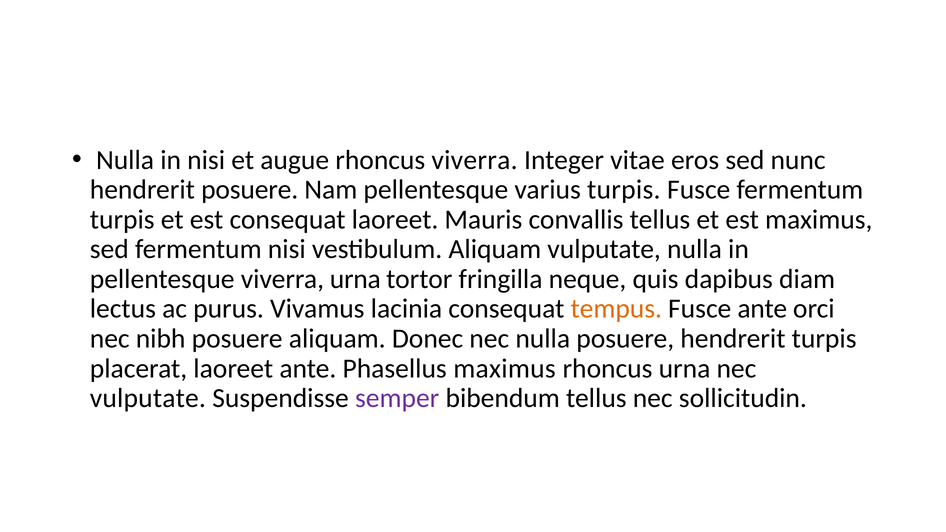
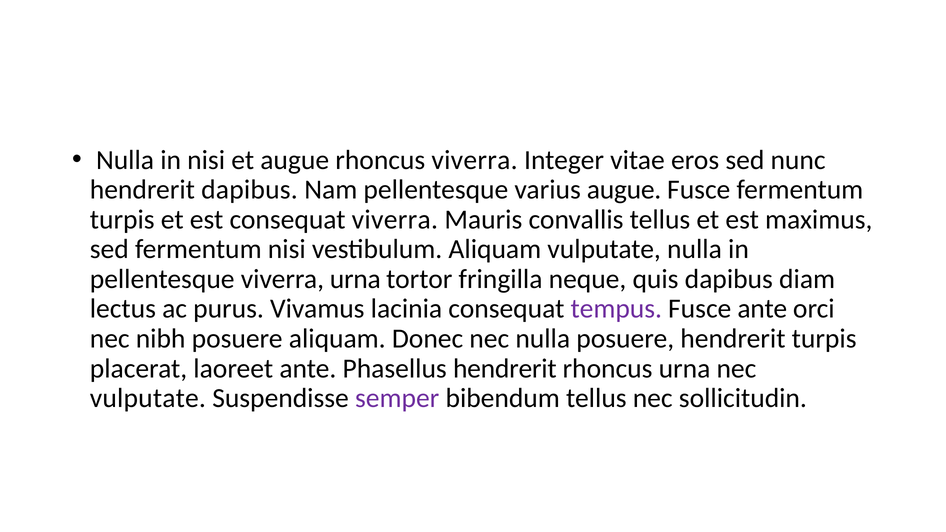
hendrerit posuere: posuere -> dapibus
varius turpis: turpis -> augue
consequat laoreet: laoreet -> viverra
tempus colour: orange -> purple
Phasellus maximus: maximus -> hendrerit
